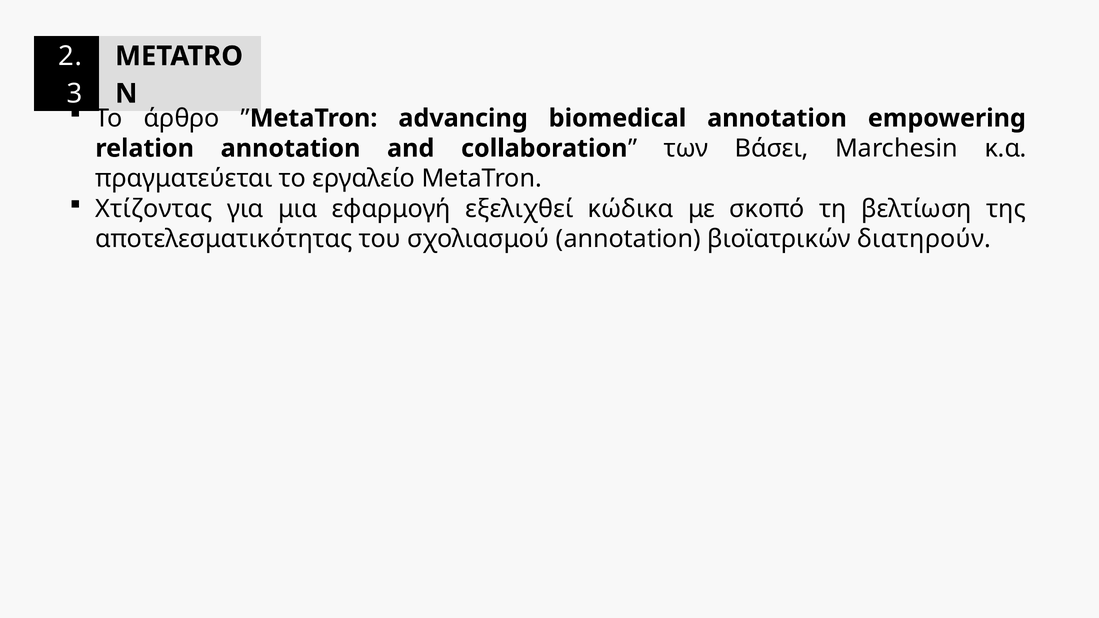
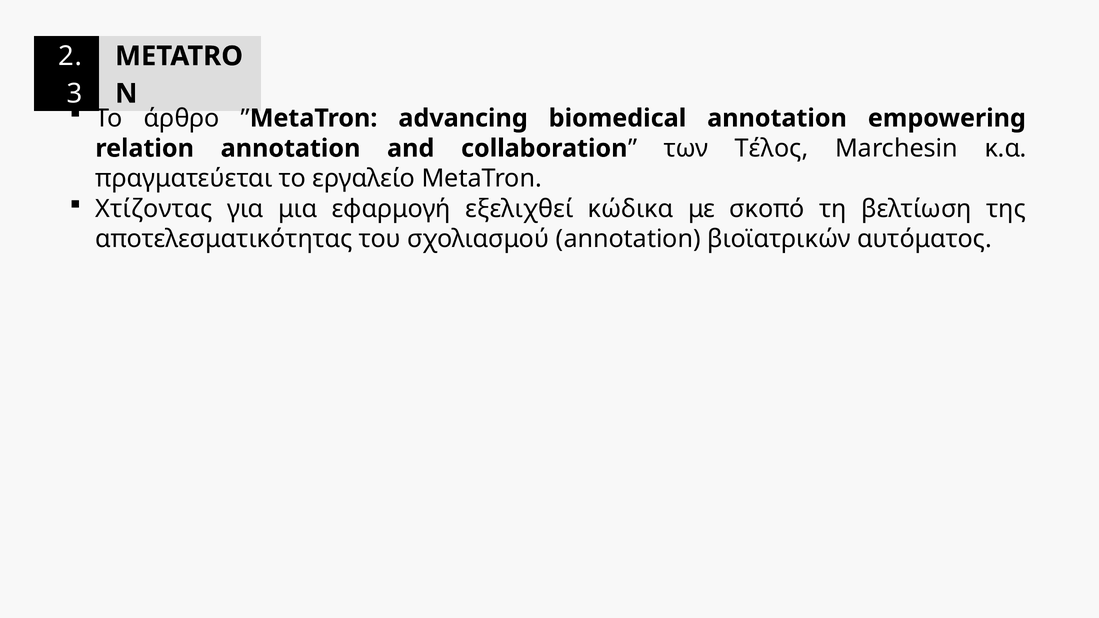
Βάσει: Βάσει -> Τέλος
διατηρούν: διατηρούν -> αυτόματος
